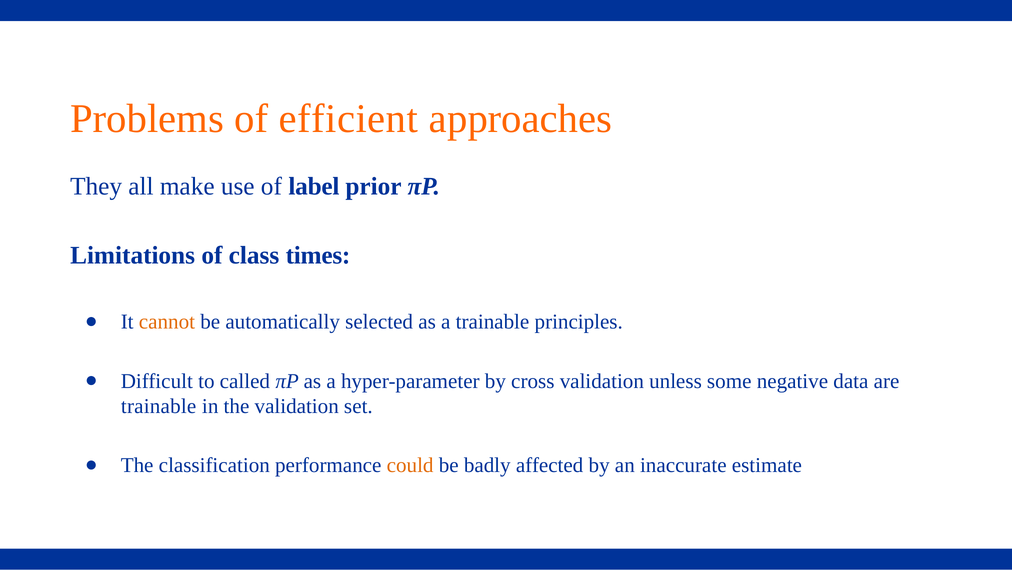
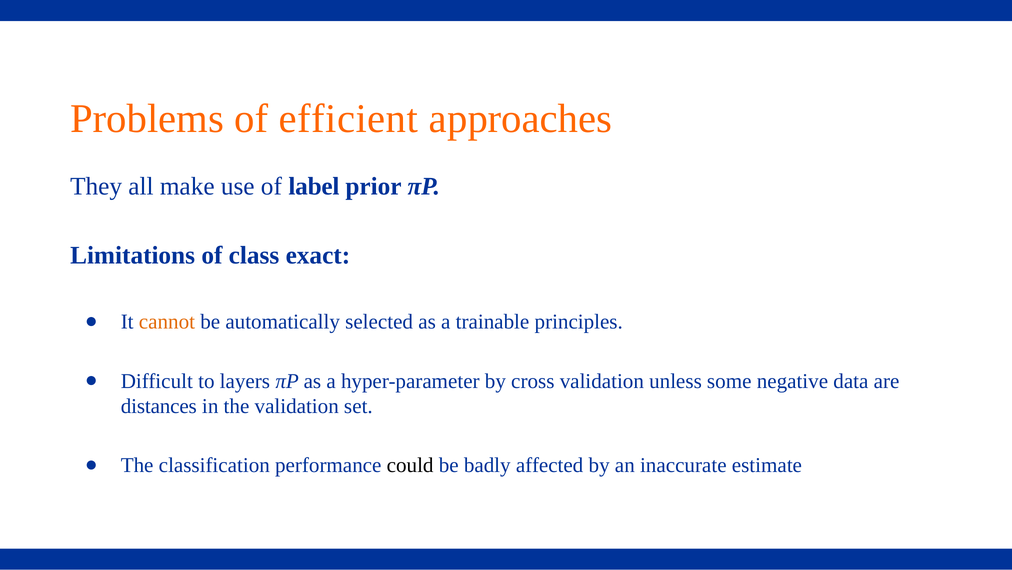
times: times -> exact
called: called -> layers
trainable at (159, 406): trainable -> distances
could colour: orange -> black
